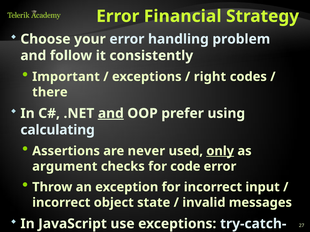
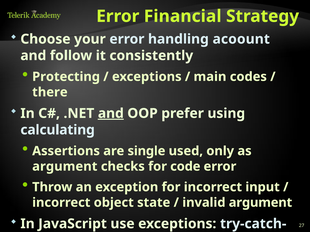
problem: problem -> acoount
Important: Important -> Protecting
right: right -> main
never: never -> single
only underline: present -> none
invalid messages: messages -> argument
